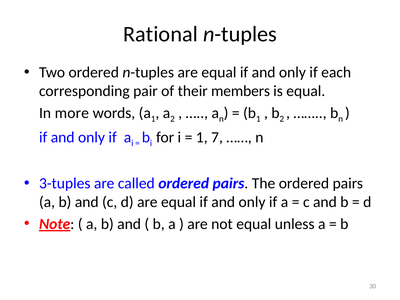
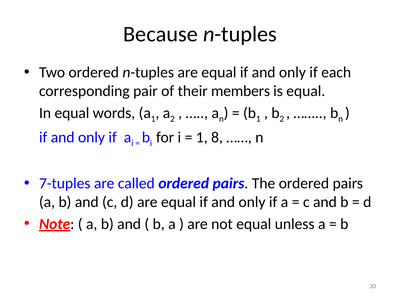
Rational: Rational -> Because
In more: more -> equal
7: 7 -> 8
3-tuples: 3-tuples -> 7-tuples
